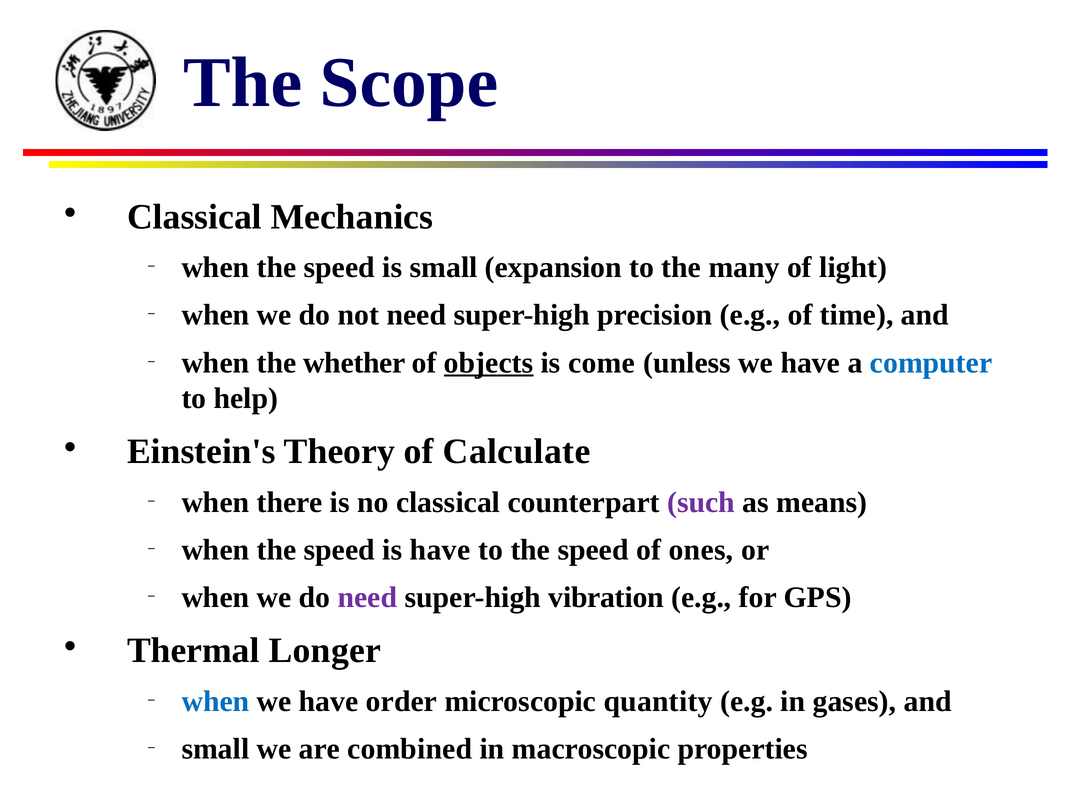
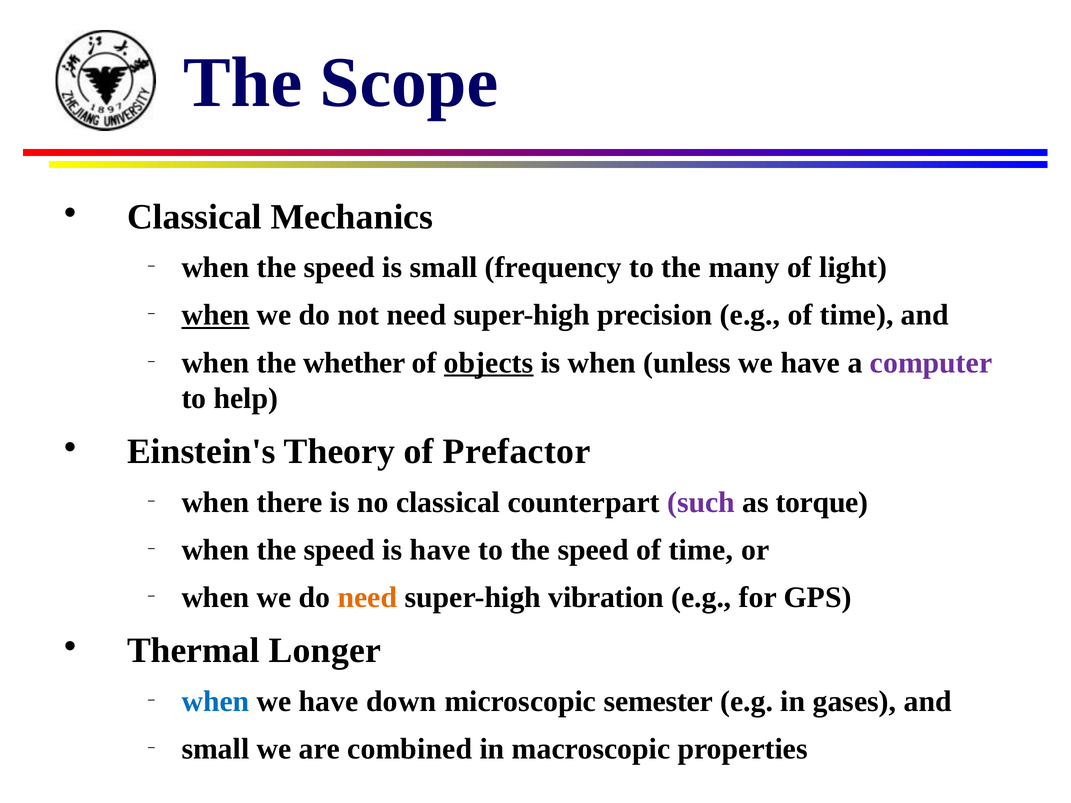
expansion: expansion -> frequency
when at (215, 315) underline: none -> present
is come: come -> when
computer colour: blue -> purple
Calculate: Calculate -> Prefactor
means: means -> torque
speed of ones: ones -> time
need at (367, 598) colour: purple -> orange
order: order -> down
quantity: quantity -> semester
